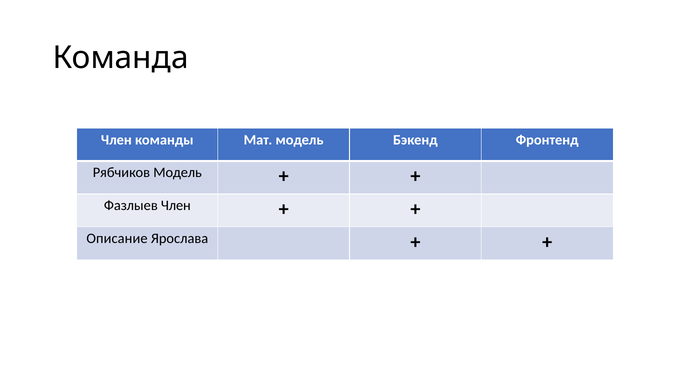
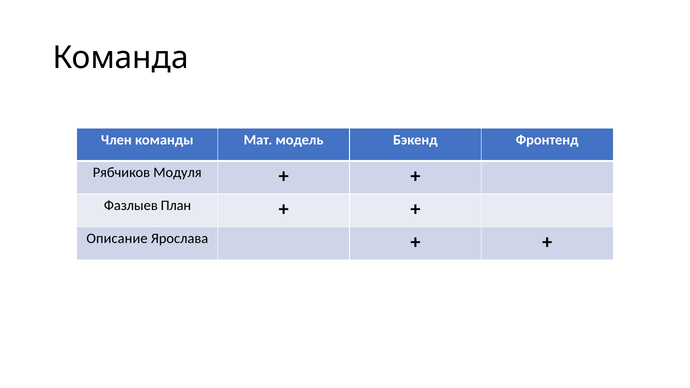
Рябчиков Модель: Модель -> Модуля
Фазлыев Член: Член -> План
